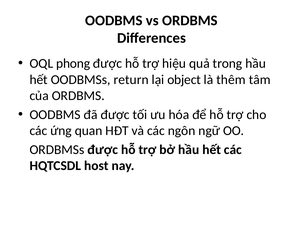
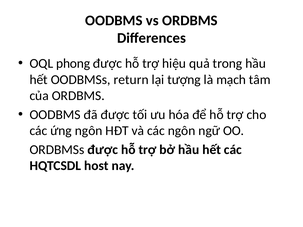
object: object -> tượng
thêm: thêm -> mạch
ứng quan: quan -> ngôn
